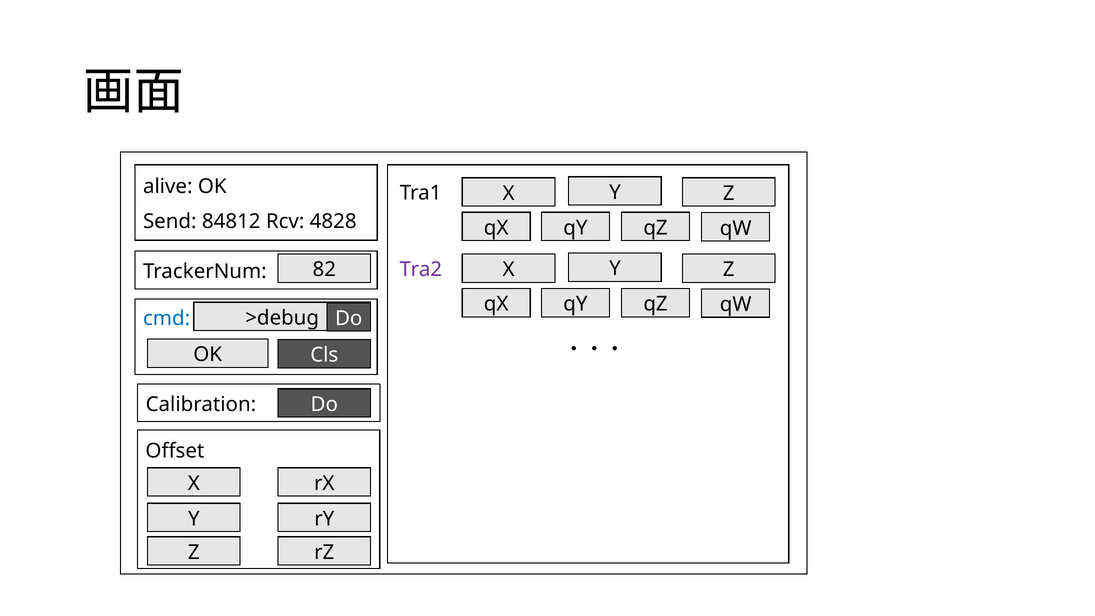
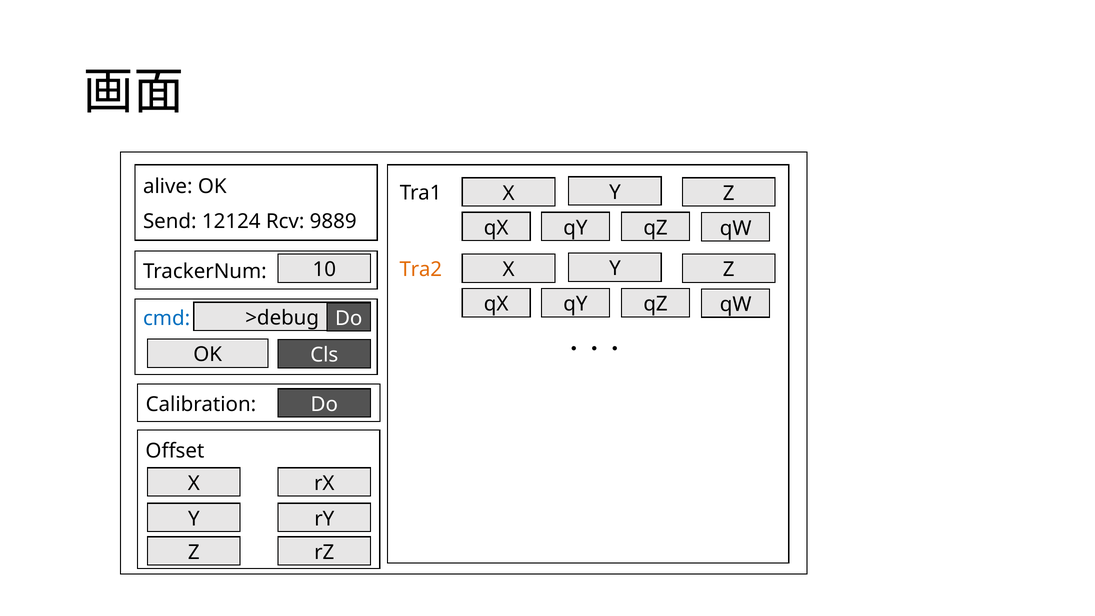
84812: 84812 -> 12124
4828: 4828 -> 9889
Tra2 colour: purple -> orange
82: 82 -> 10
